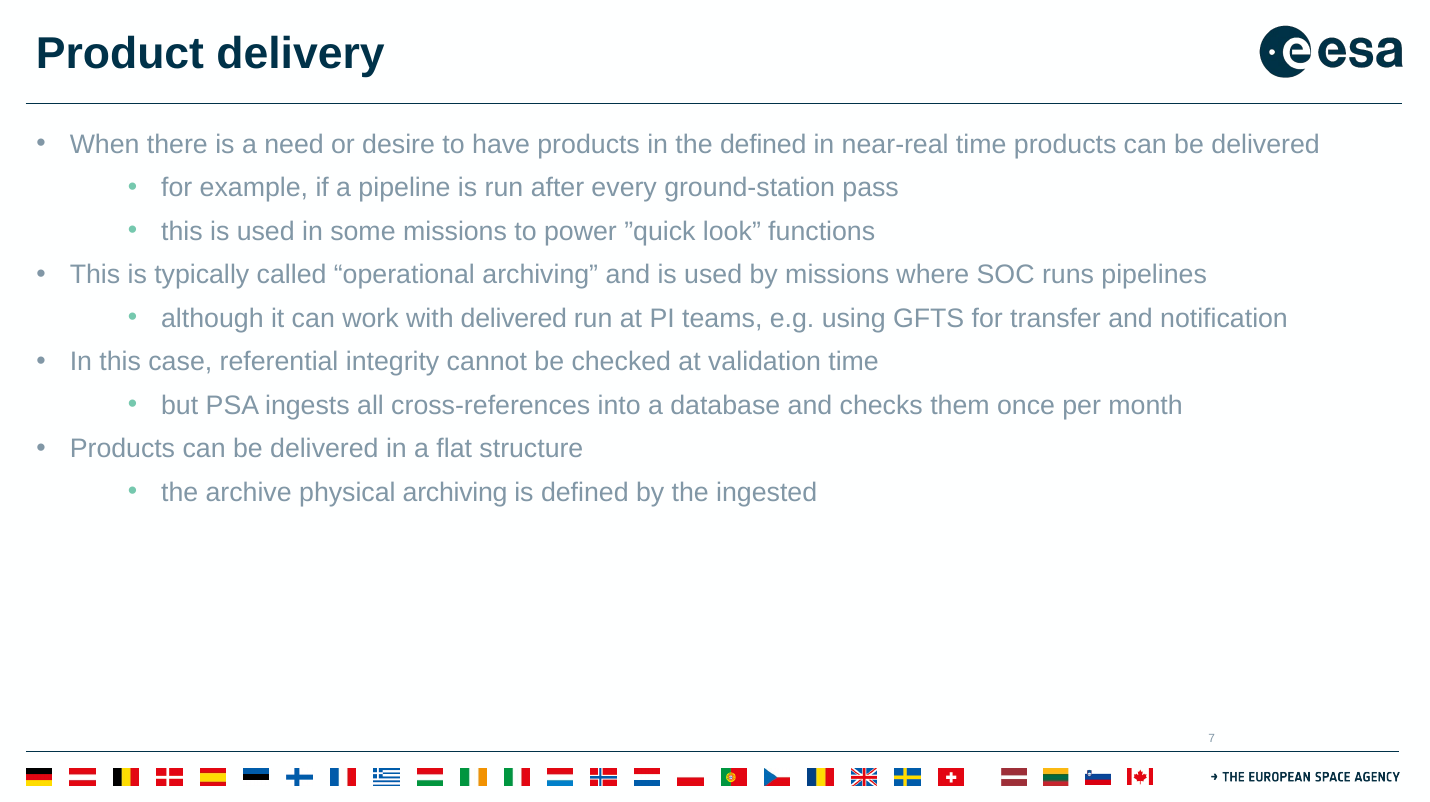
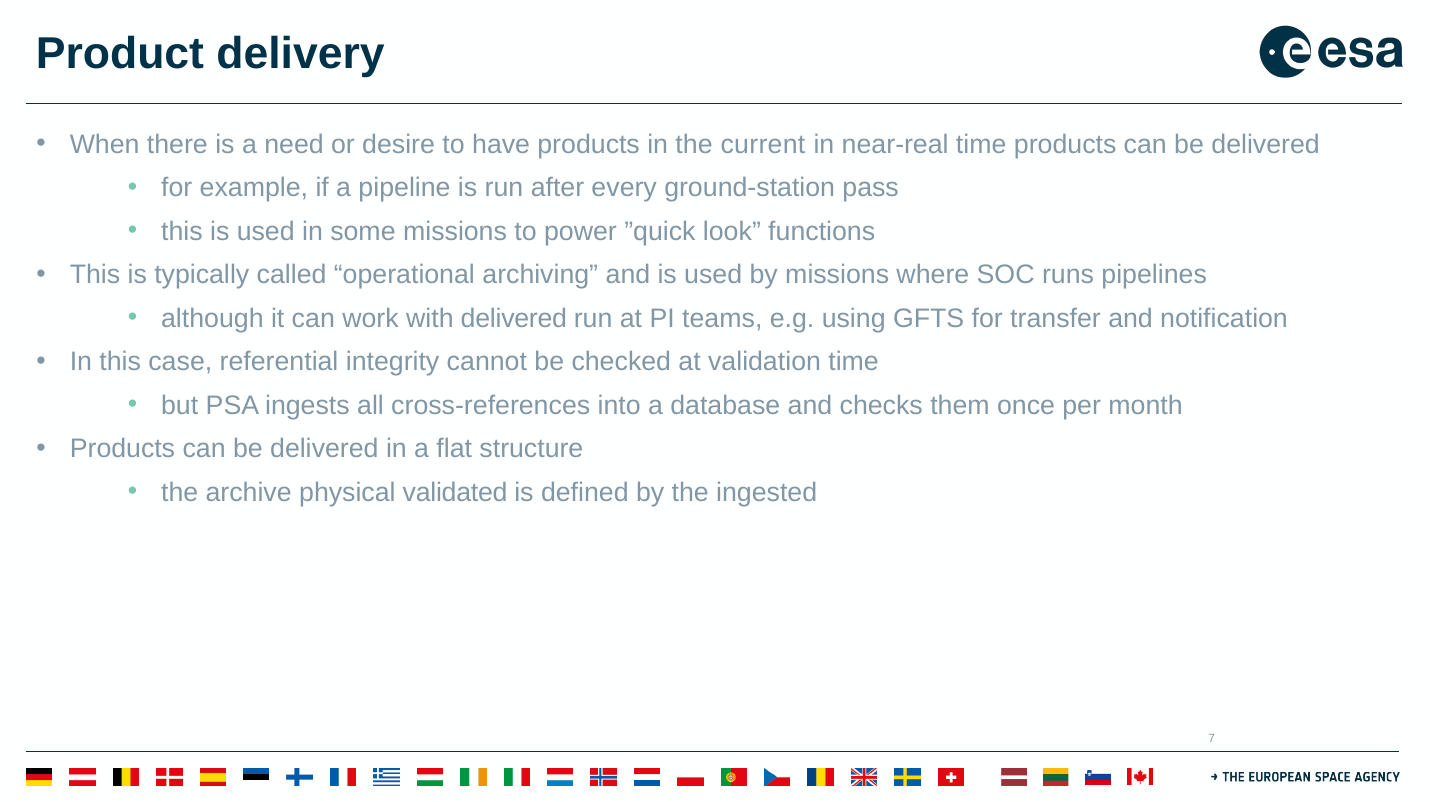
the defined: defined -> current
physical archiving: archiving -> validated
